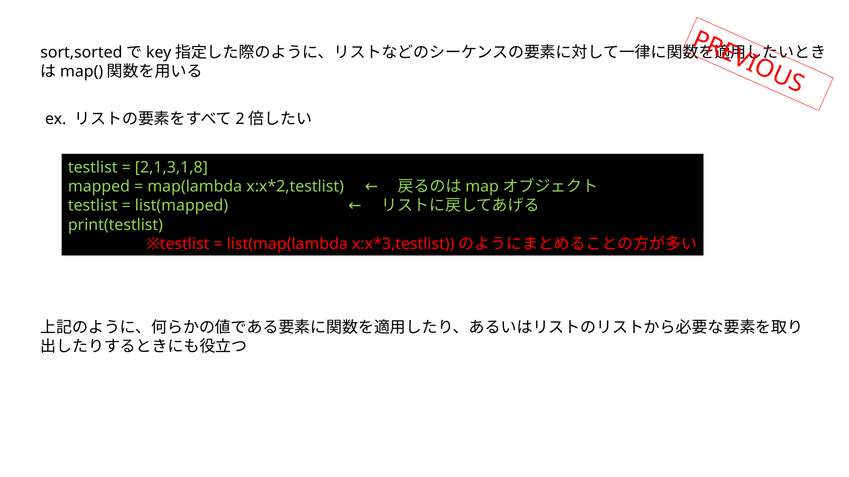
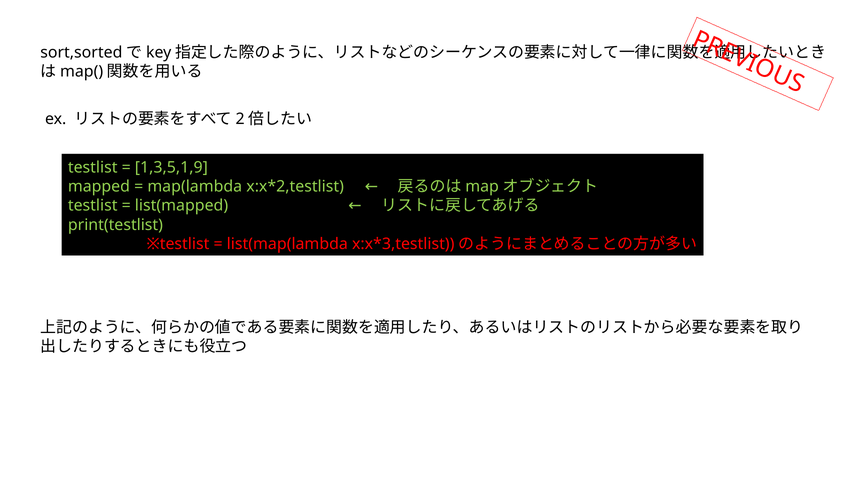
2,1,3,1,8: 2,1,3,1,8 -> 1,3,5,1,9
